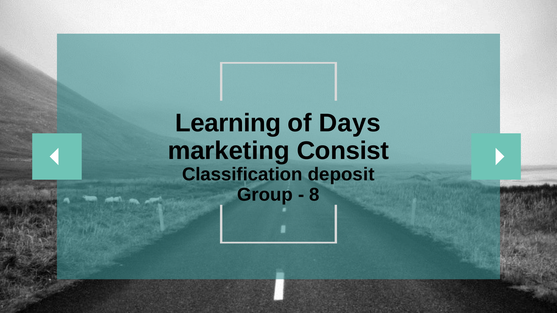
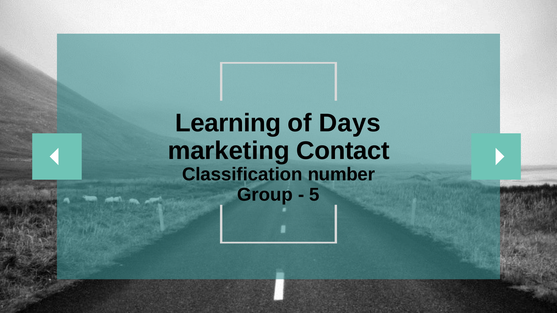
Consist: Consist -> Contact
deposit: deposit -> number
8: 8 -> 5
